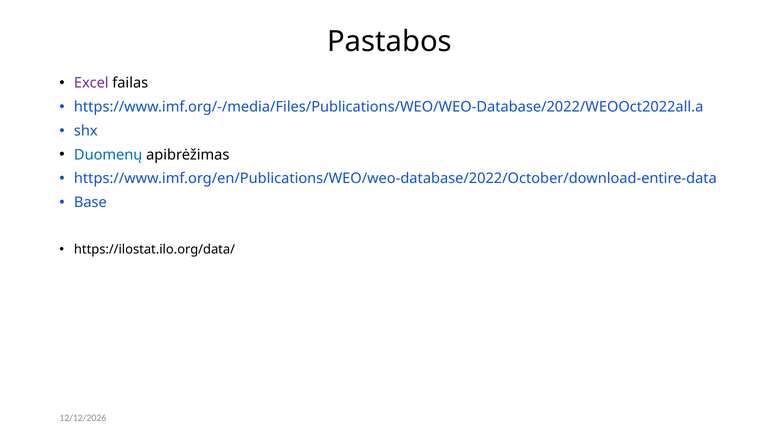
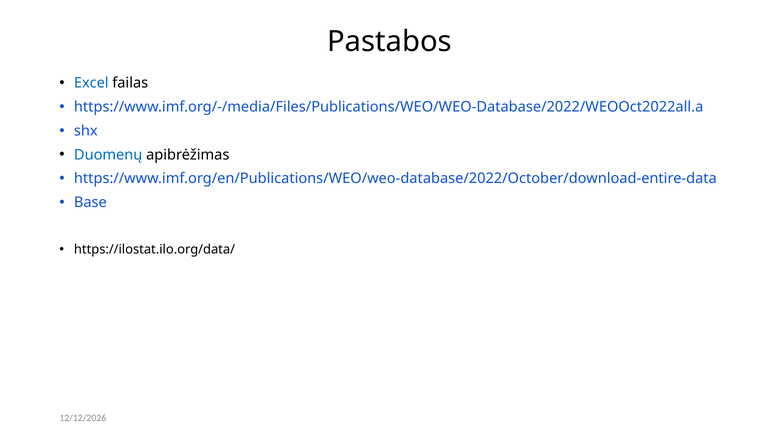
Excel colour: purple -> blue
